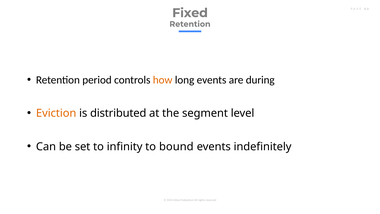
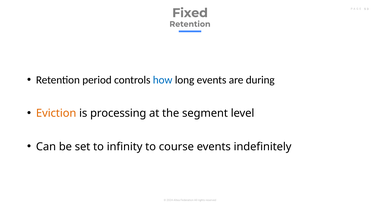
how colour: orange -> blue
distributed: distributed -> processing
bound: bound -> course
